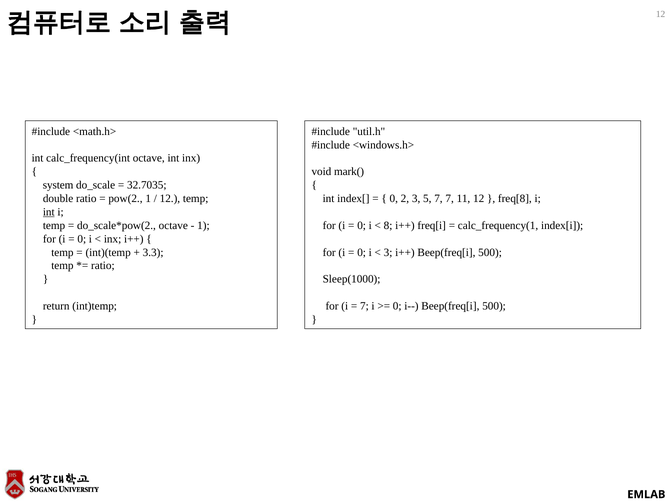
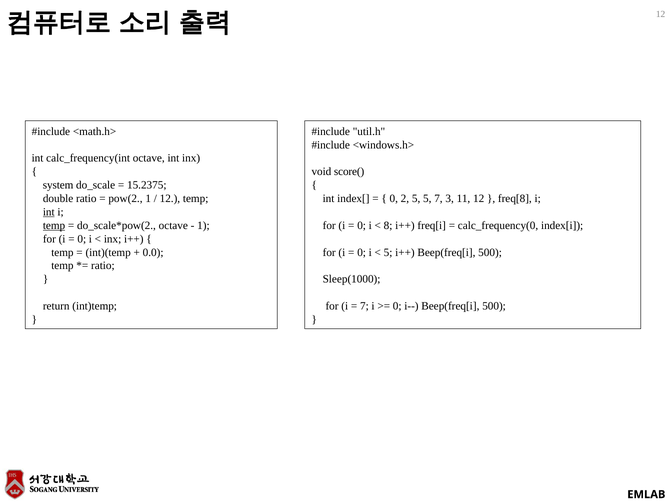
mark(: mark( -> score(
32.7035: 32.7035 -> 15.2375
2 3: 3 -> 5
7 7: 7 -> 3
temp at (54, 225) underline: none -> present
calc_frequency(1: calc_frequency(1 -> calc_frequency(0
3.3: 3.3 -> 0.0
3 at (388, 252): 3 -> 5
